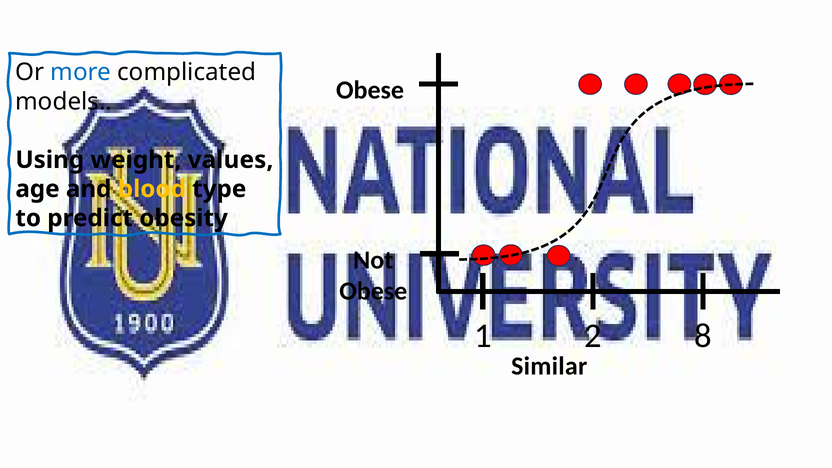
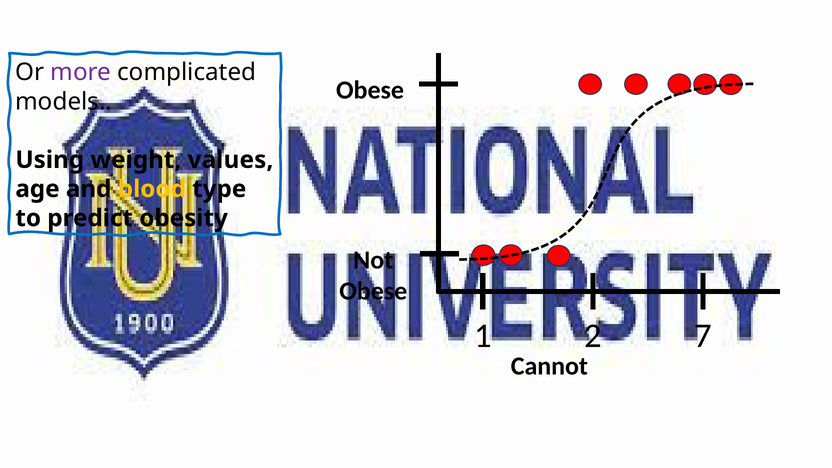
more colour: blue -> purple
8: 8 -> 7
Similar: Similar -> Cannot
